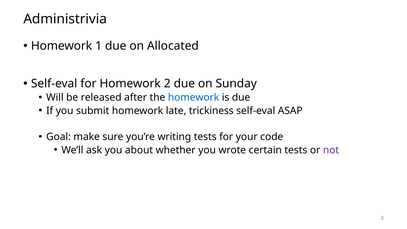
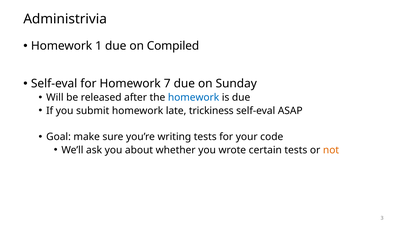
Allocated: Allocated -> Compiled
2: 2 -> 7
not colour: purple -> orange
